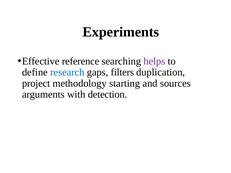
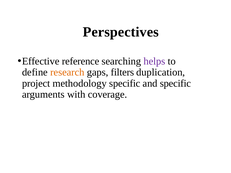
Experiments: Experiments -> Perspectives
research colour: blue -> orange
methodology starting: starting -> specific
and sources: sources -> specific
detection: detection -> coverage
